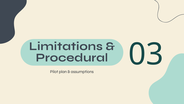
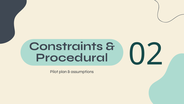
Limitations: Limitations -> Constraints
03: 03 -> 02
